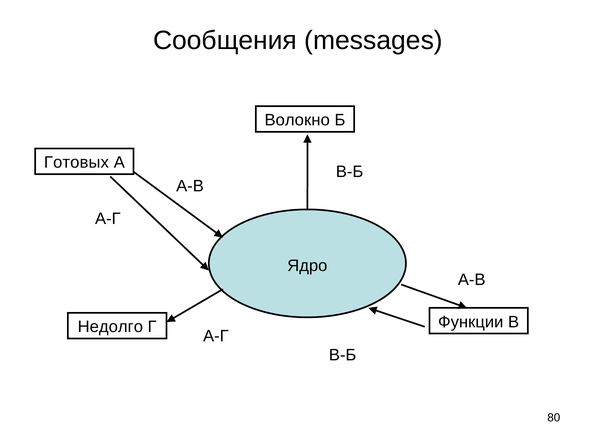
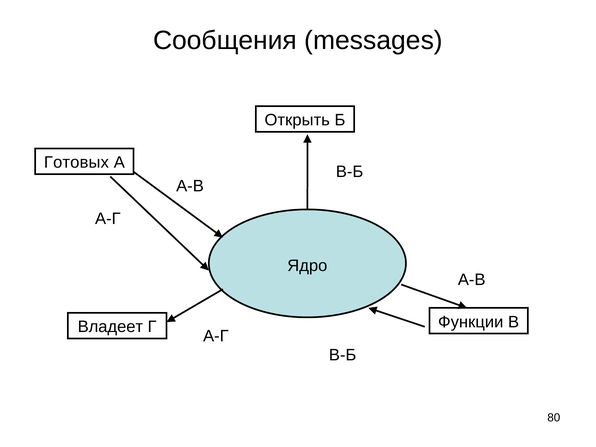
Волокно: Волокно -> Открыть
Недолго: Недолго -> Владеет
